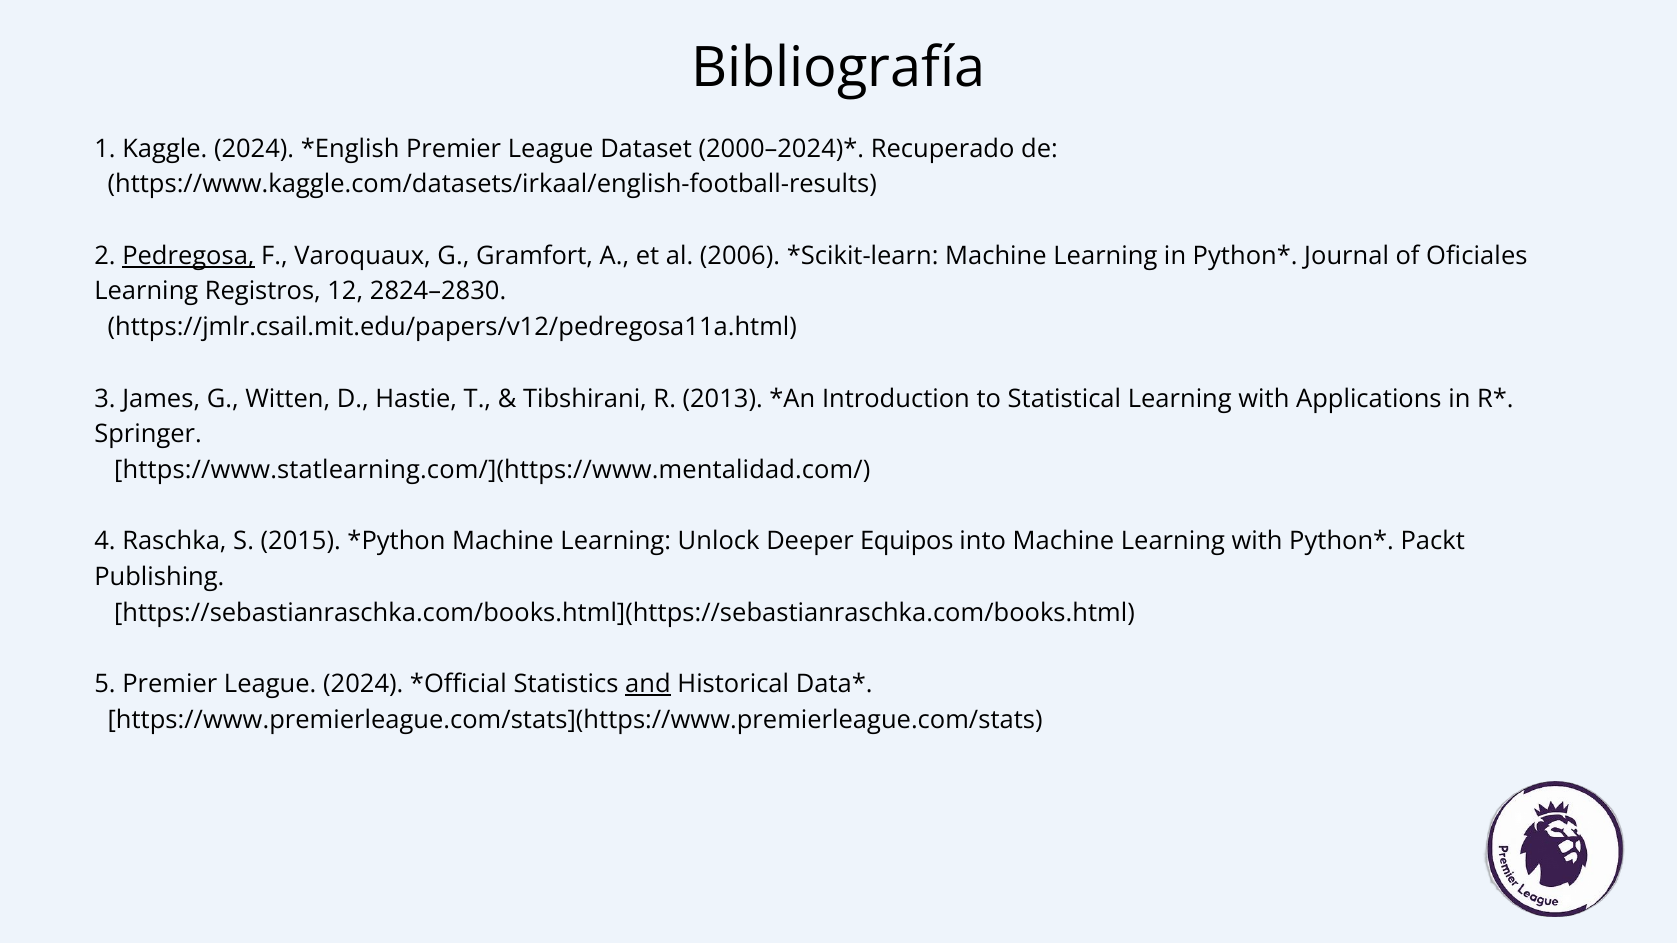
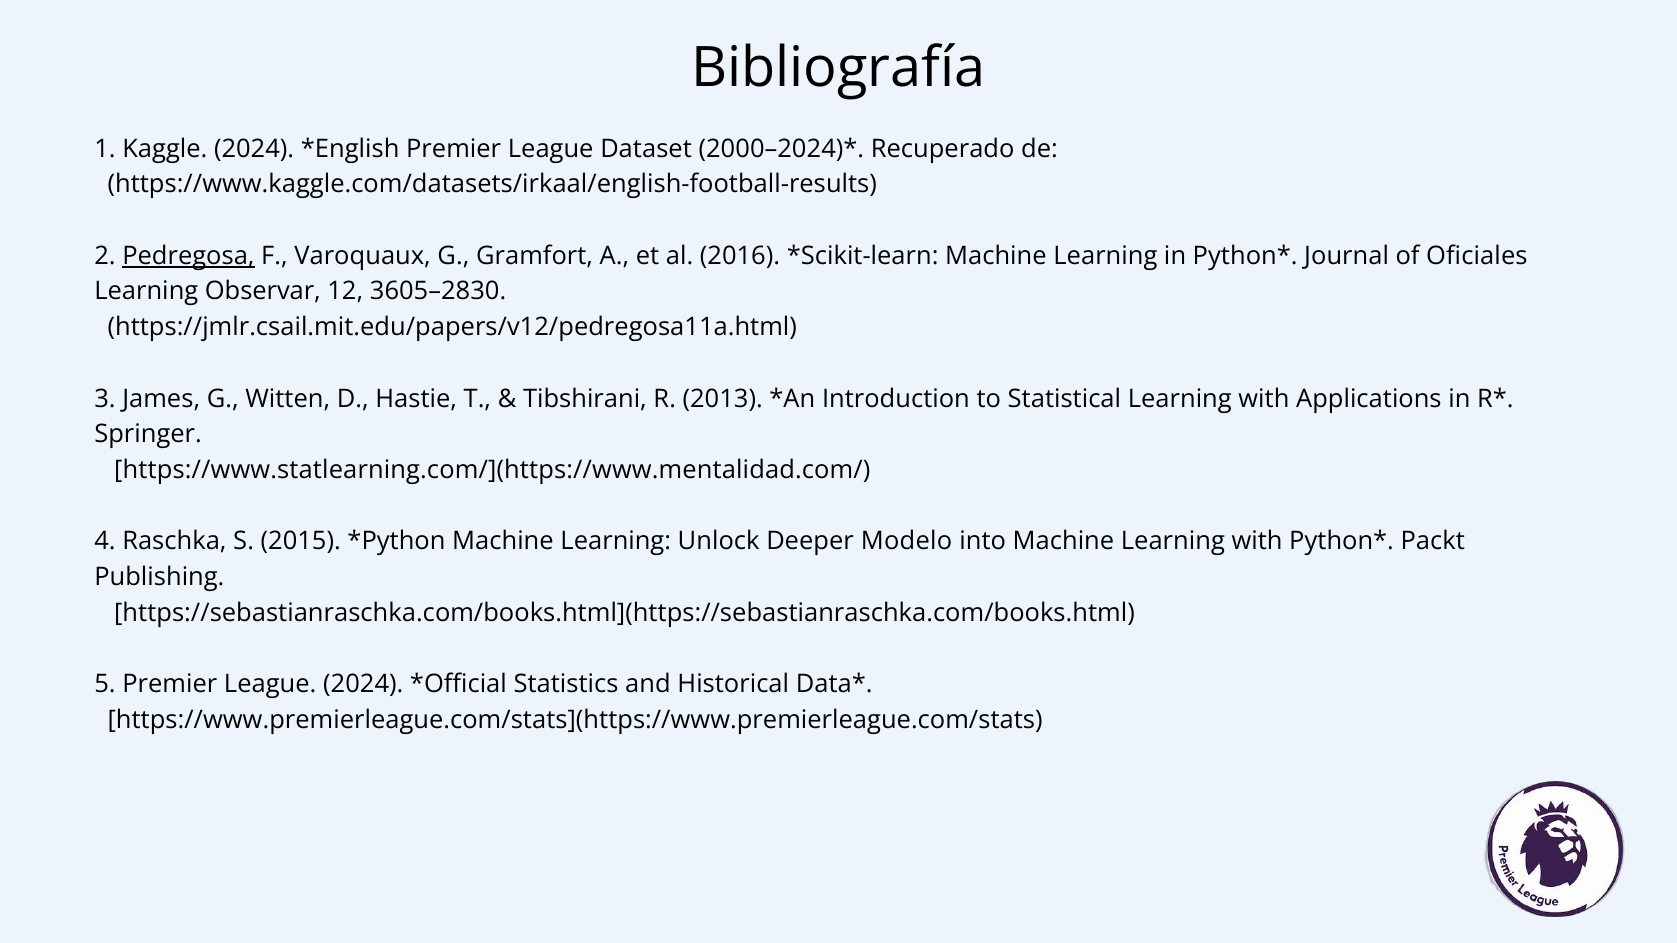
2006: 2006 -> 2016
Registros: Registros -> Observar
2824–2830: 2824–2830 -> 3605–2830
Equipos: Equipos -> Modelo
and underline: present -> none
